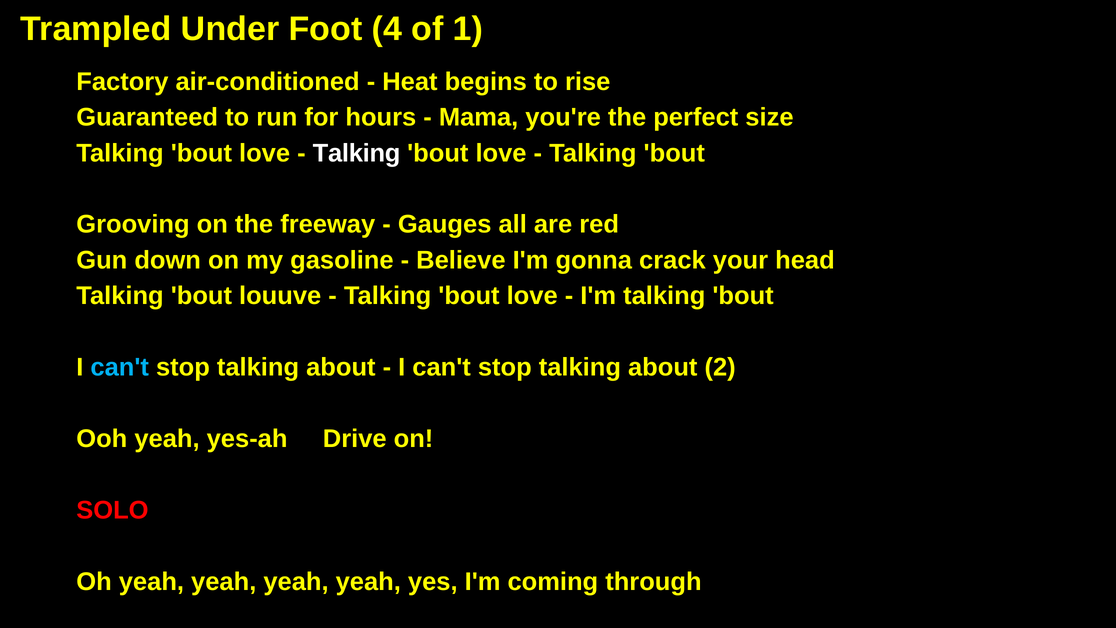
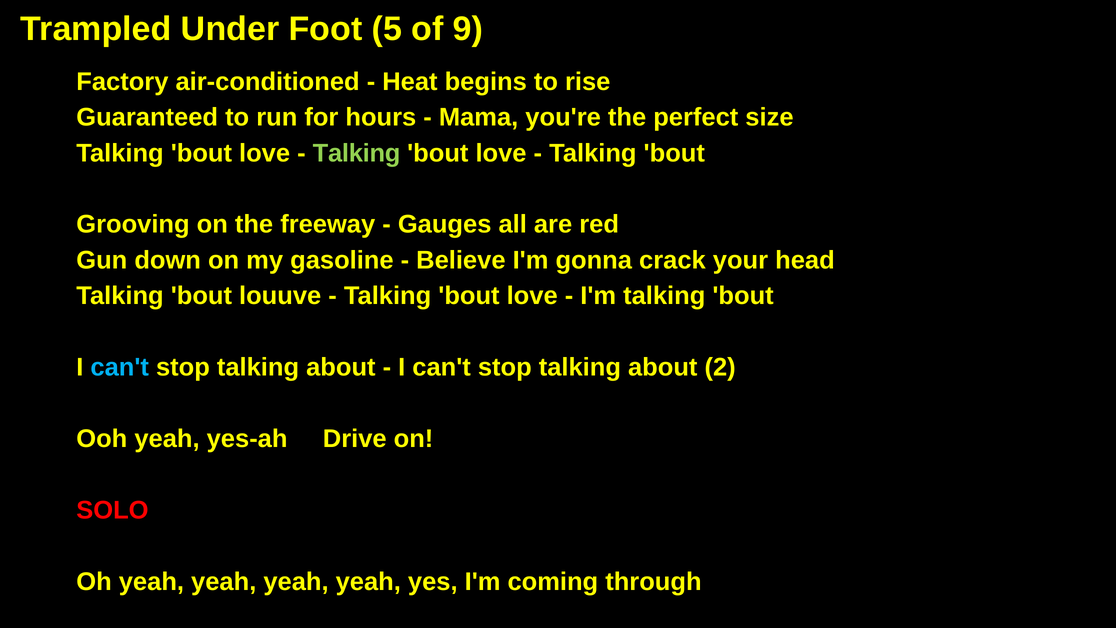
4: 4 -> 5
1: 1 -> 9
Talking at (357, 153) colour: white -> light green
